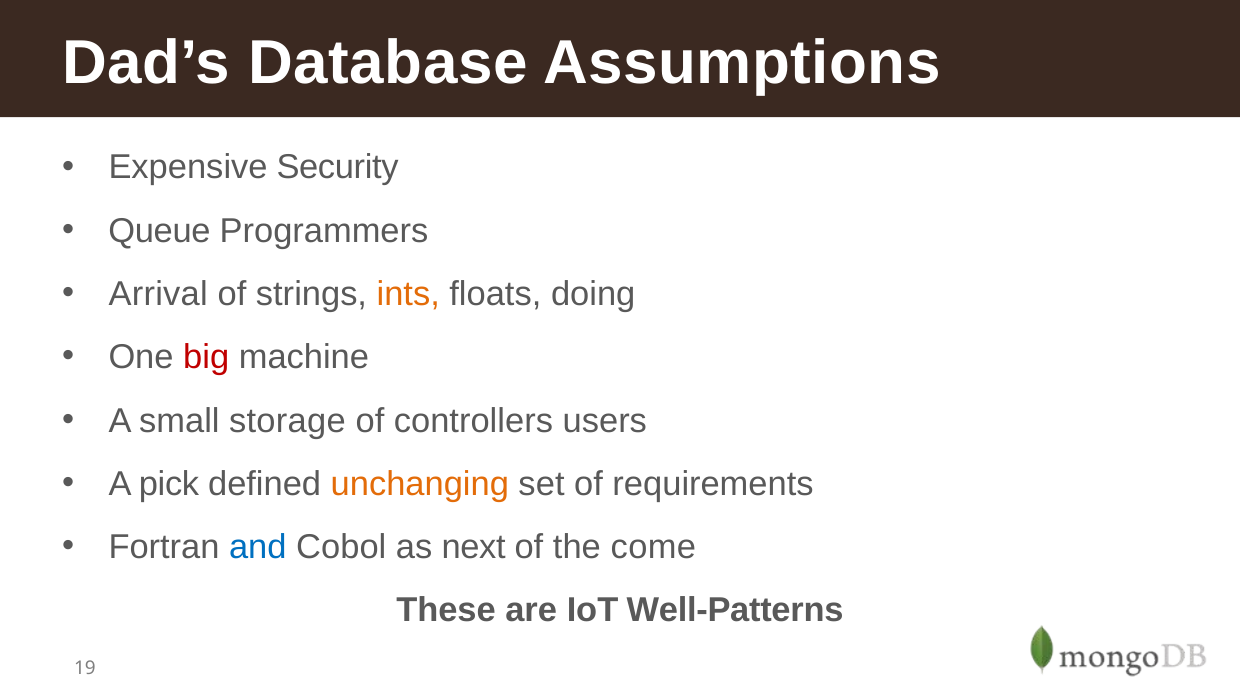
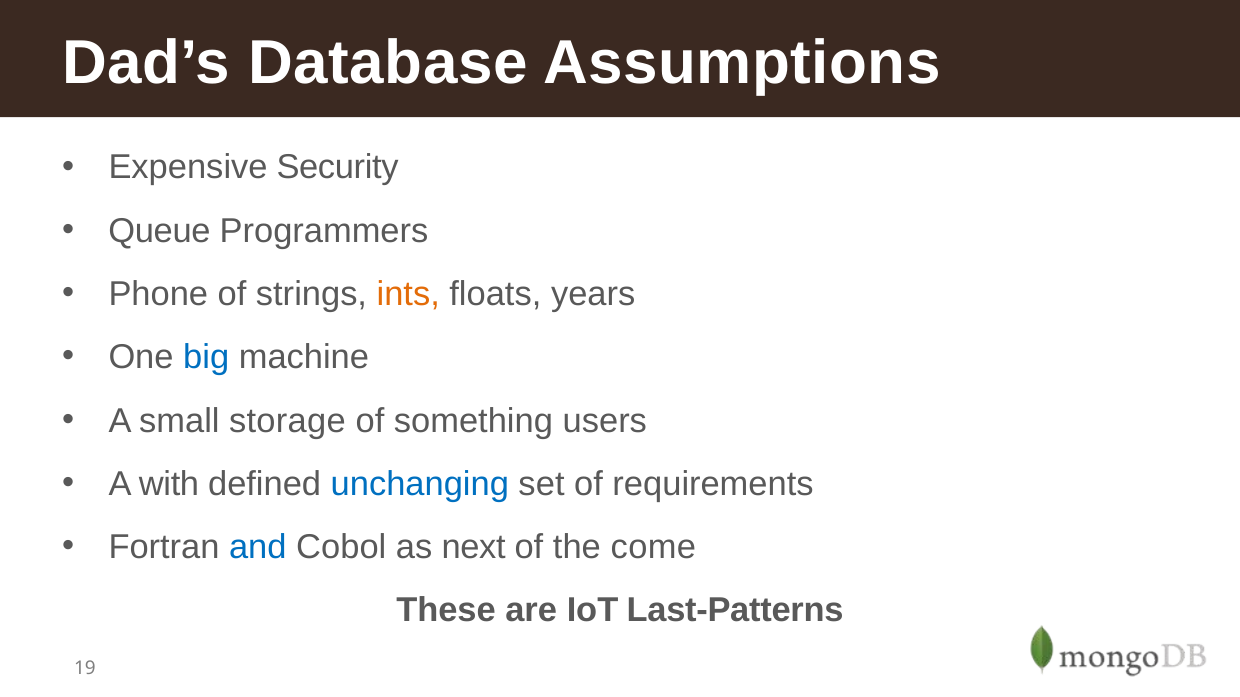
Arrival: Arrival -> Phone
doing: doing -> years
big colour: red -> blue
controllers: controllers -> something
pick: pick -> with
unchanging colour: orange -> blue
Well-Patterns: Well-Patterns -> Last-Patterns
